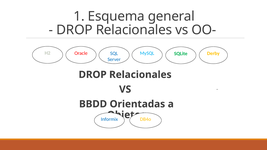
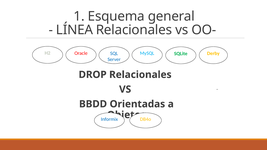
DROP at (74, 30): DROP -> LÍNEA
